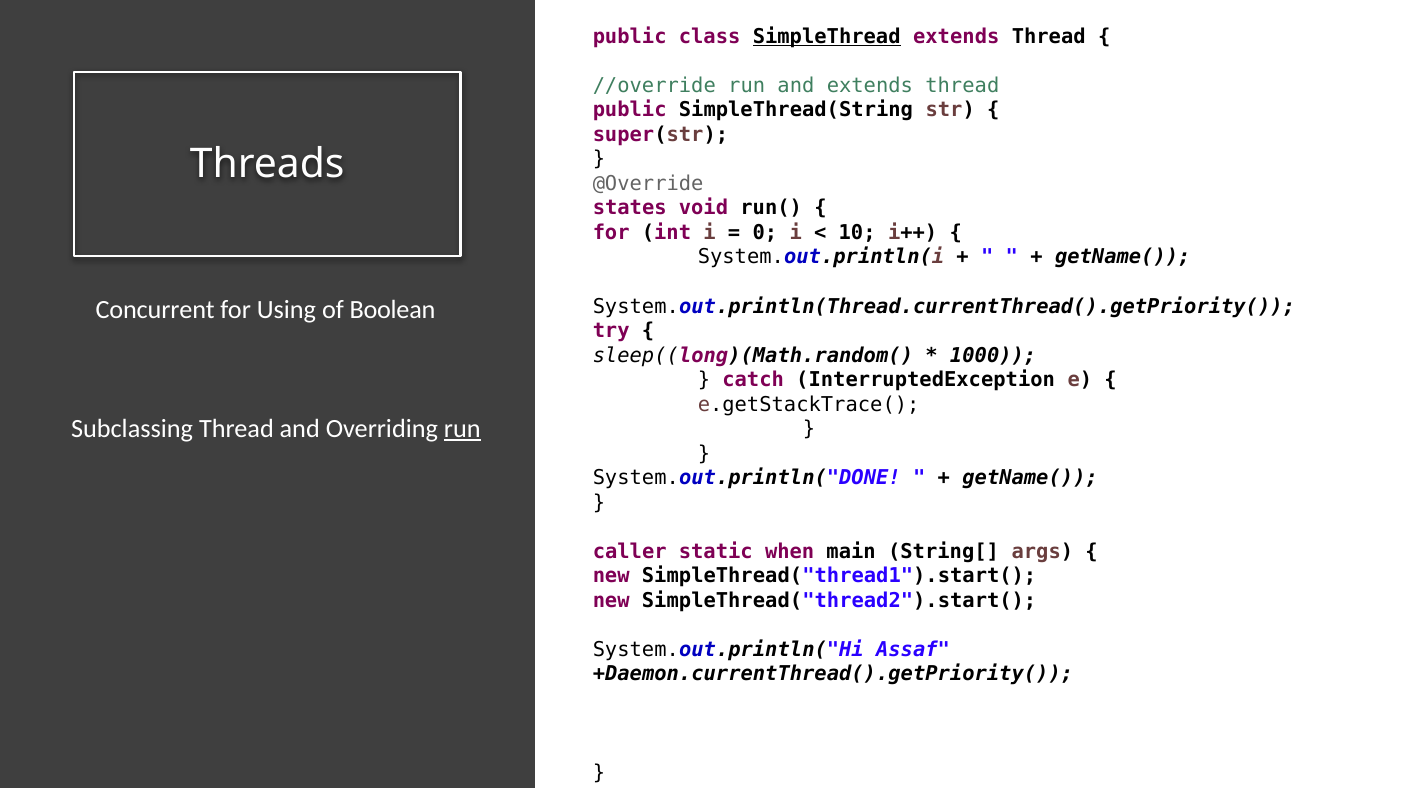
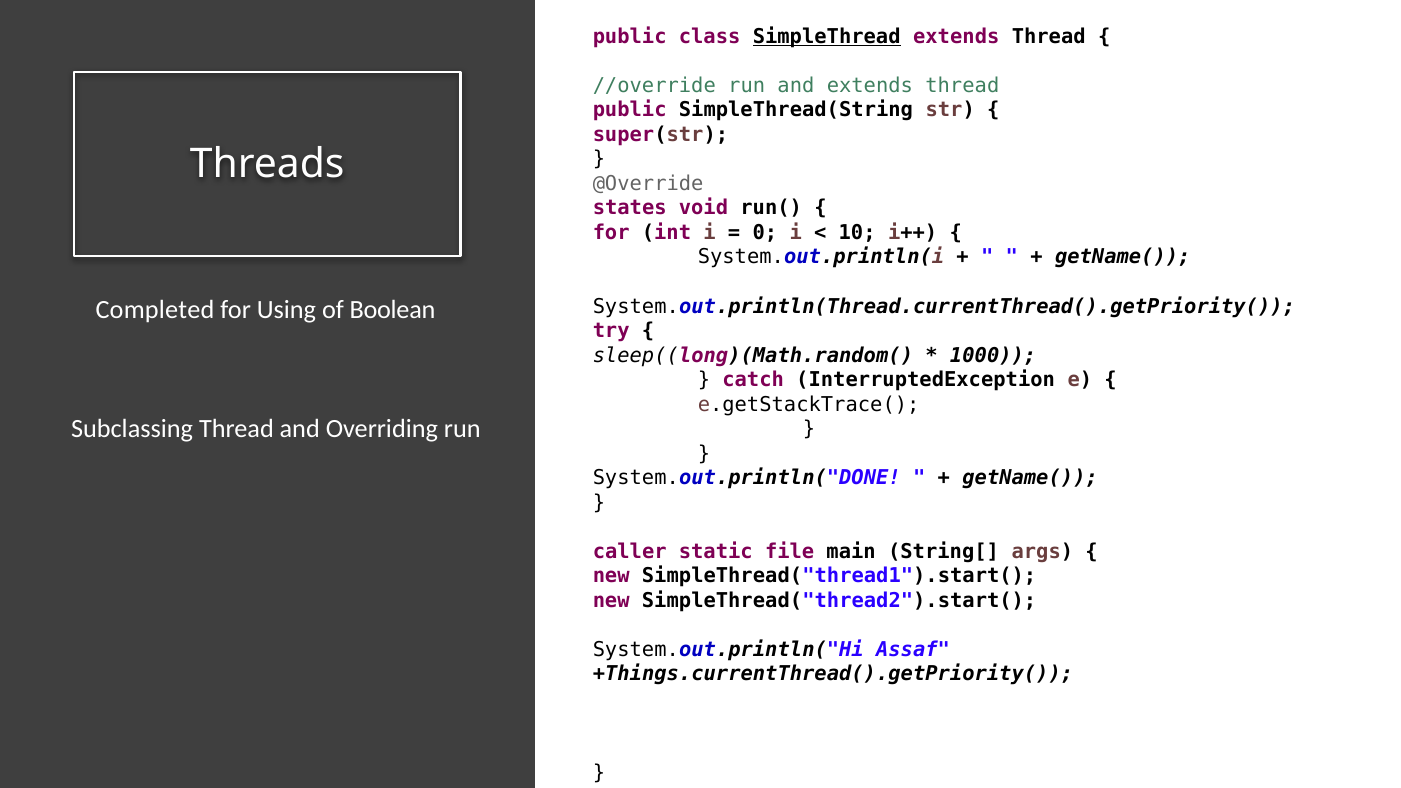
Concurrent: Concurrent -> Completed
run at (462, 429) underline: present -> none
when: when -> file
+Daemon.currentThread().getPriority(: +Daemon.currentThread().getPriority( -> +Things.currentThread().getPriority(
